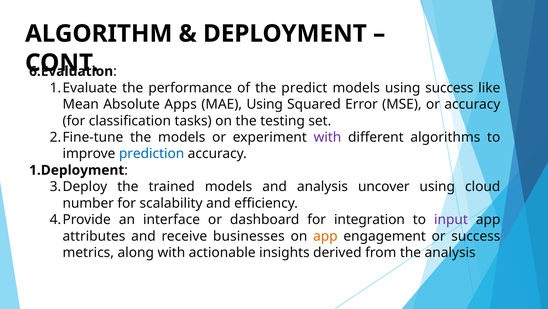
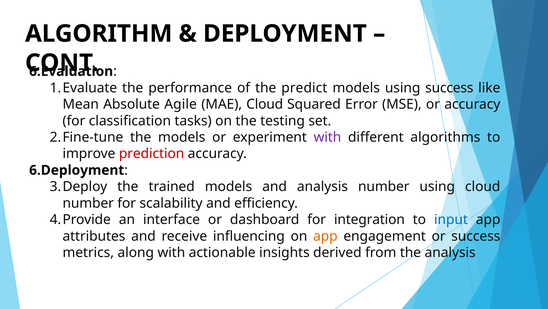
Apps: Apps -> Agile
MAE Using: Using -> Cloud
prediction colour: blue -> red
1.Deployment: 1.Deployment -> 6.Deployment
analysis uncover: uncover -> number
input colour: purple -> blue
businesses: businesses -> influencing
